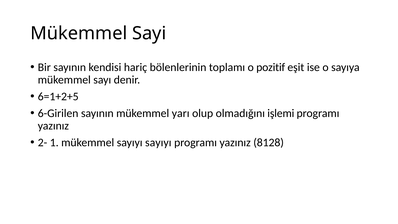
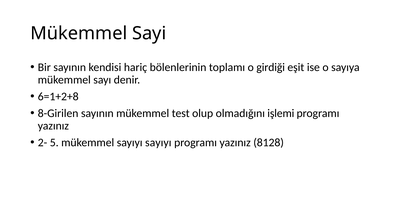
pozitif: pozitif -> girdiği
6=1+2+5: 6=1+2+5 -> 6=1+2+8
6-Girilen: 6-Girilen -> 8-Girilen
yarı: yarı -> test
1: 1 -> 5
